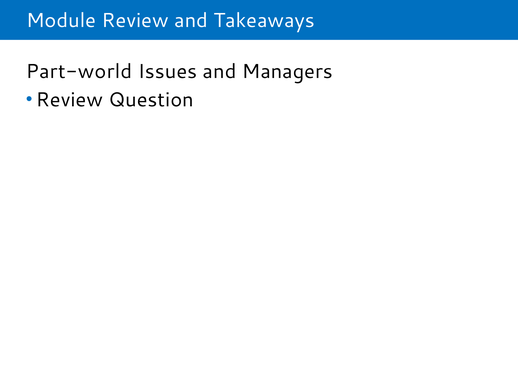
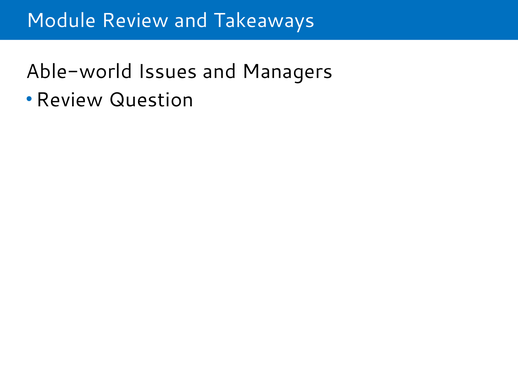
Part-world: Part-world -> Able-world
